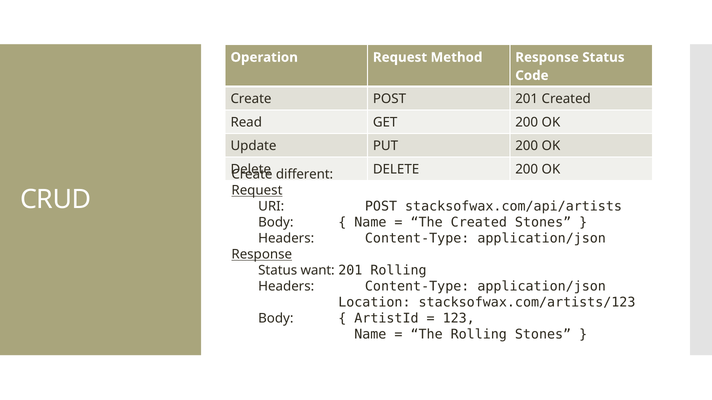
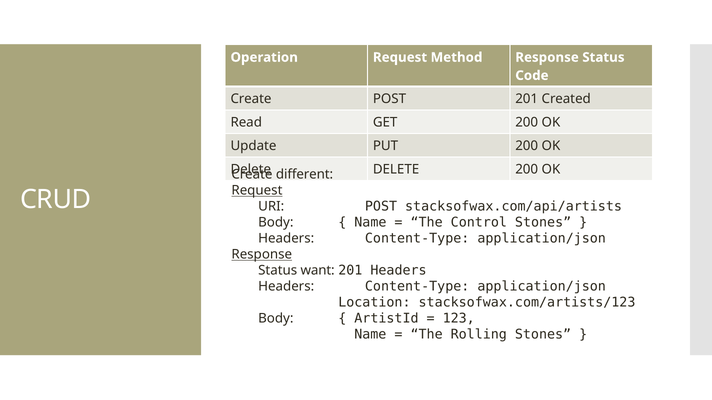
The Created: Created -> Control
201 Rolling: Rolling -> Headers
